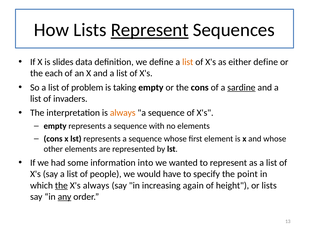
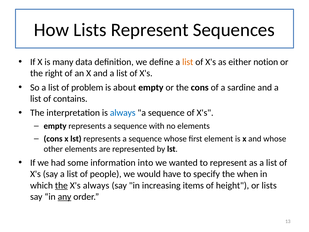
Represent at (150, 30) underline: present -> none
slides: slides -> many
either define: define -> notion
each: each -> right
taking: taking -> about
sardine underline: present -> none
invaders: invaders -> contains
always at (123, 113) colour: orange -> blue
point: point -> when
again: again -> items
